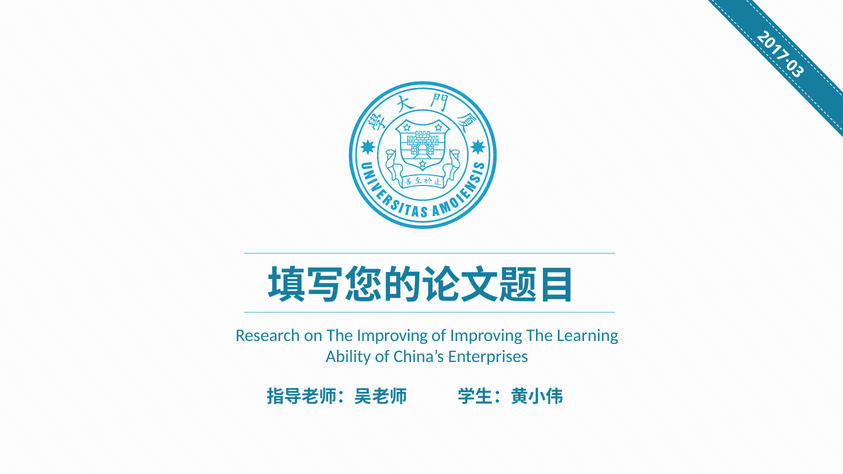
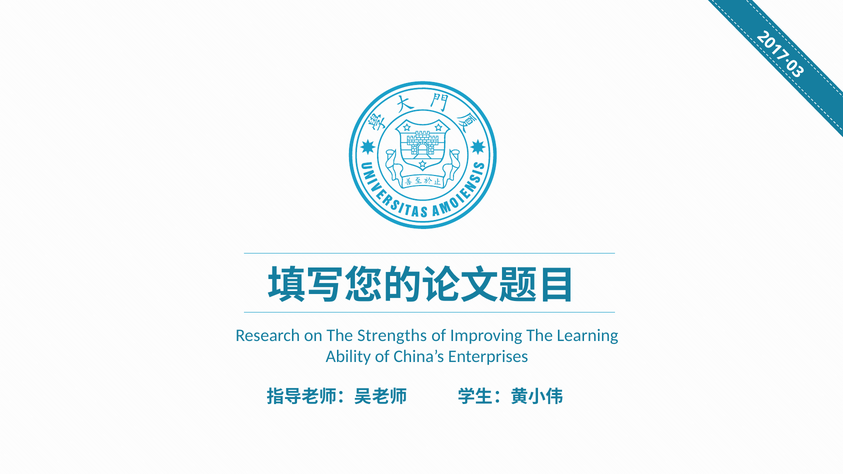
The Improving: Improving -> Strengths
